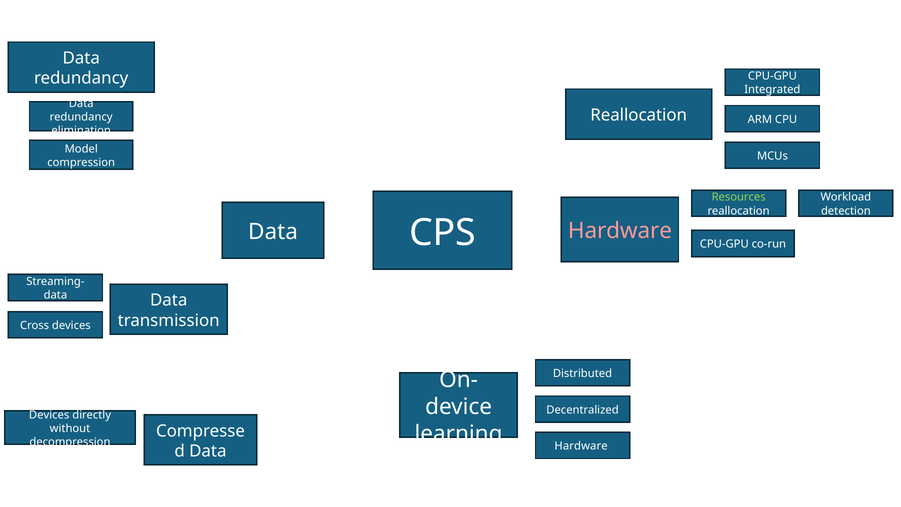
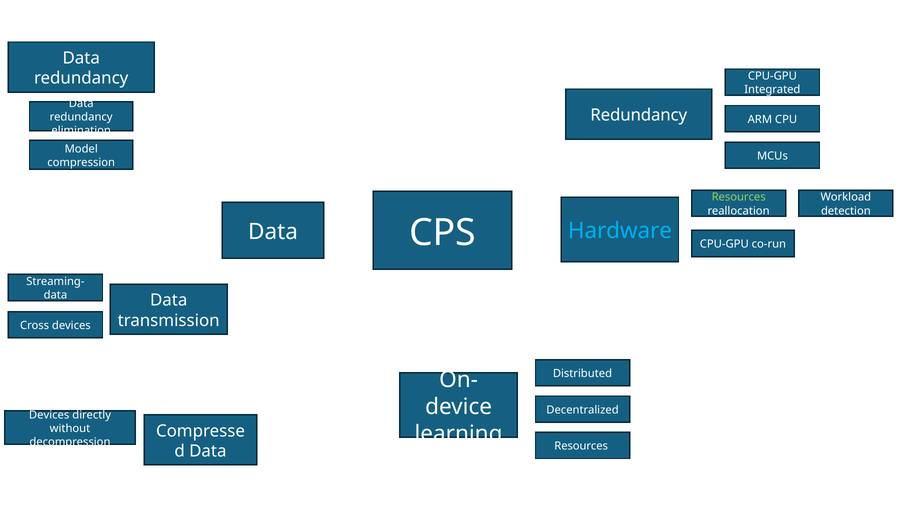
Reallocation at (639, 115): Reallocation -> Redundancy
Hardware at (620, 231) colour: pink -> light blue
Hardware at (581, 446): Hardware -> Resources
